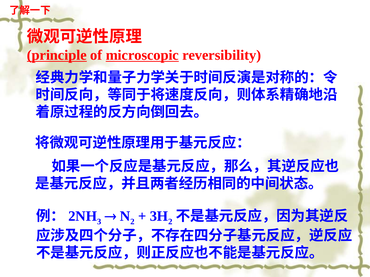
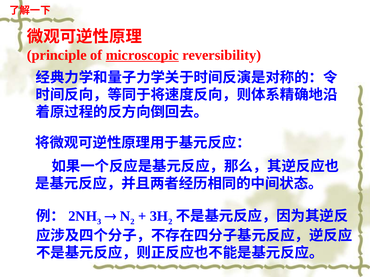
principle underline: present -> none
